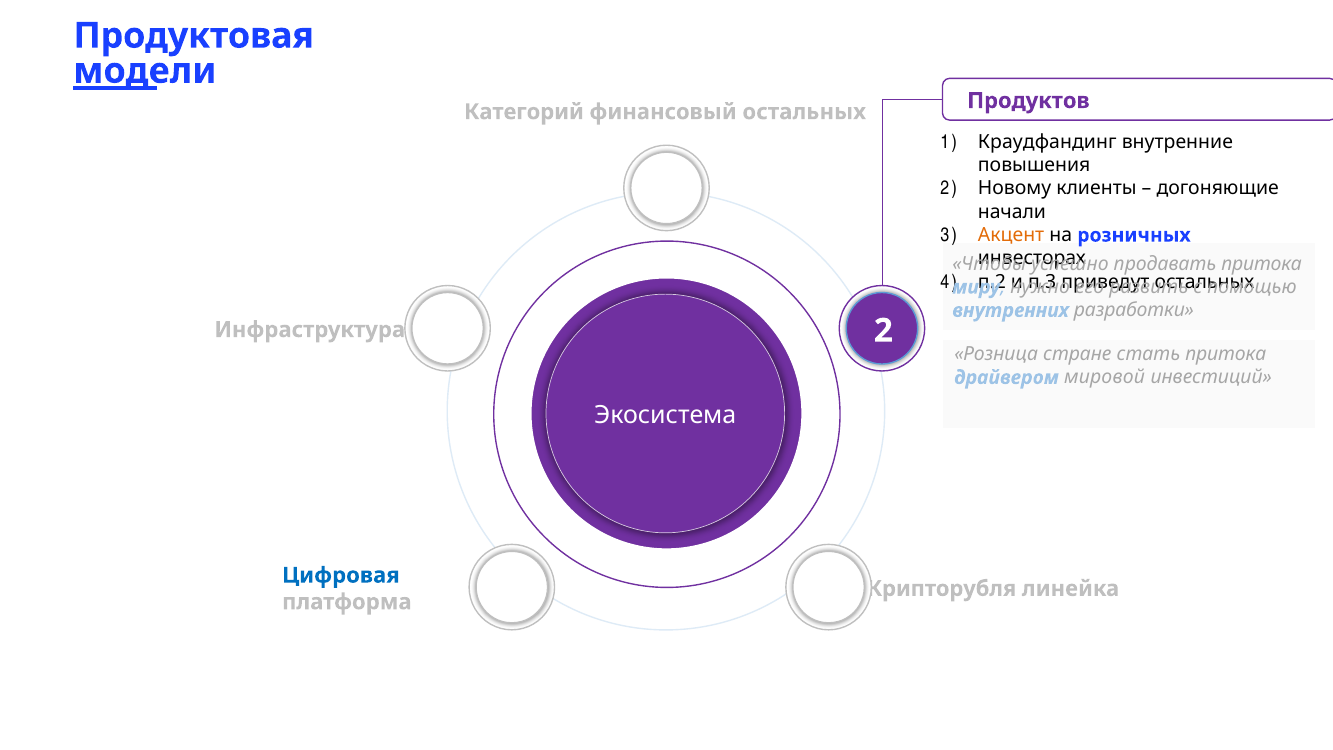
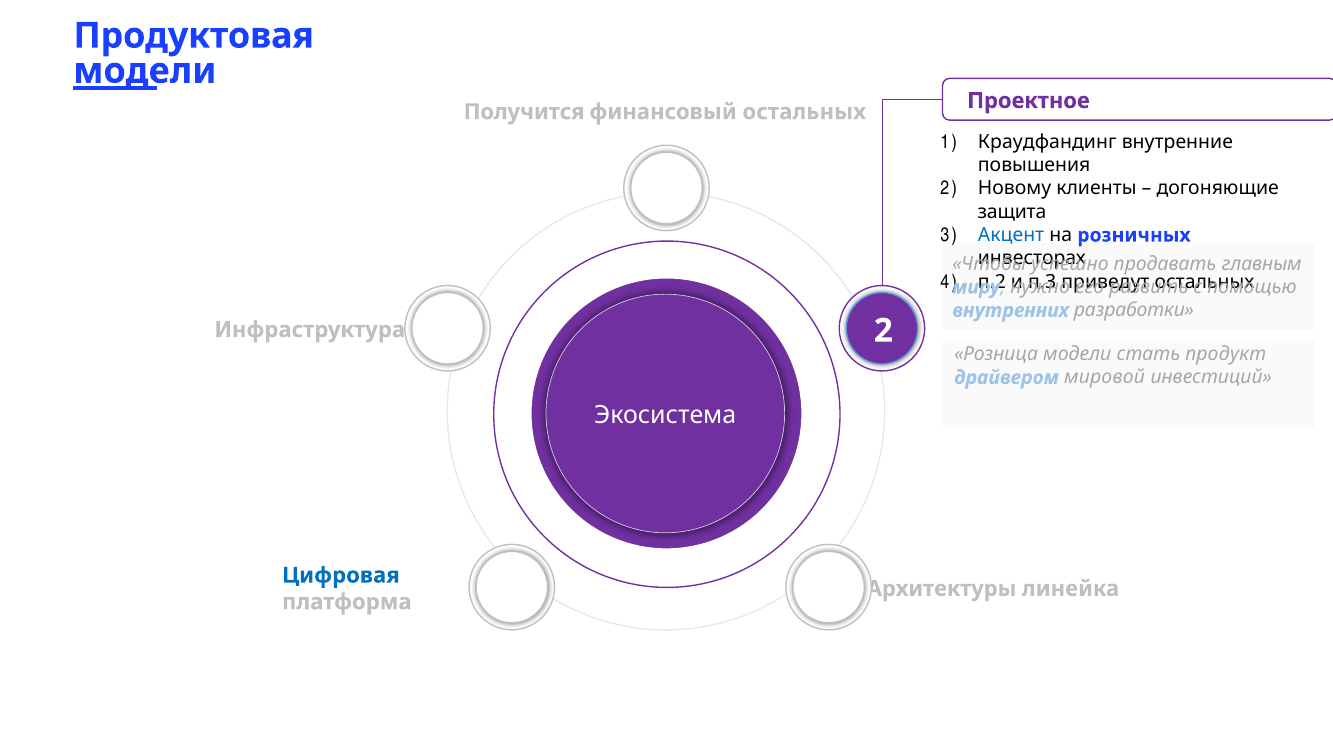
Продуктов: Продуктов -> Проектное
Категорий: Категорий -> Получится
начали: начали -> защита
Акцент colour: orange -> blue
продавать притока: притока -> главным
Розница стране: стране -> модели
стать притока: притока -> продукт
Крипторубля: Крипторубля -> Архитектуры
